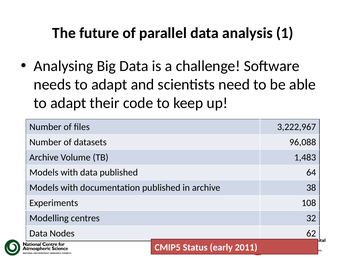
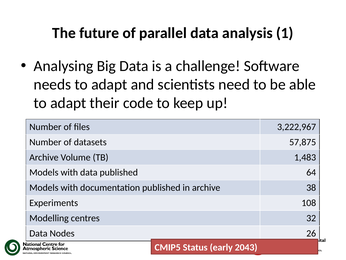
96,088: 96,088 -> 57,875
62: 62 -> 26
2011: 2011 -> 2043
